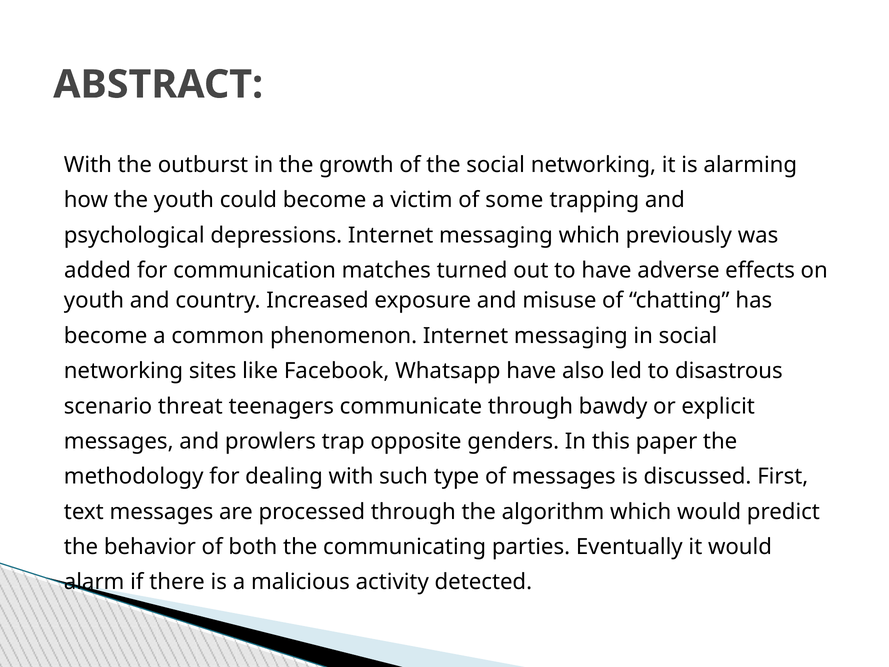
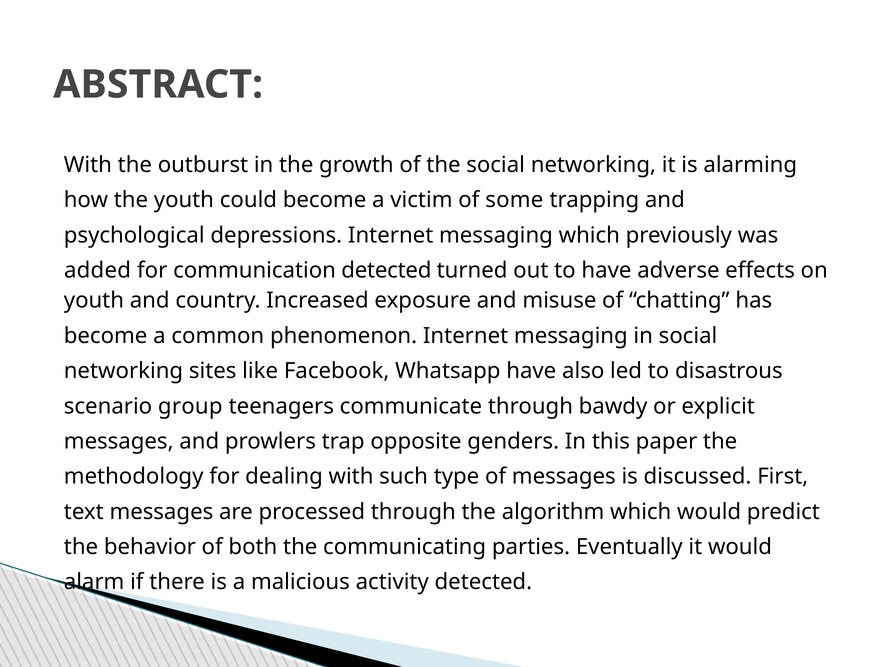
communication matches: matches -> detected
threat: threat -> group
